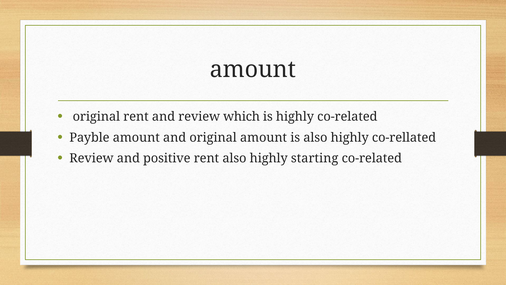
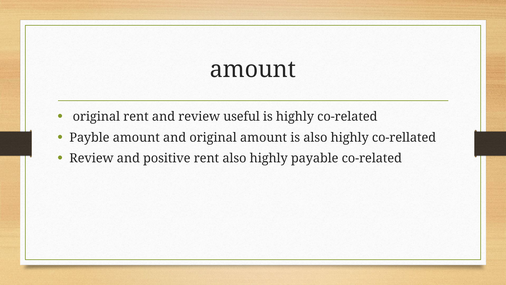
which: which -> useful
starting: starting -> payable
